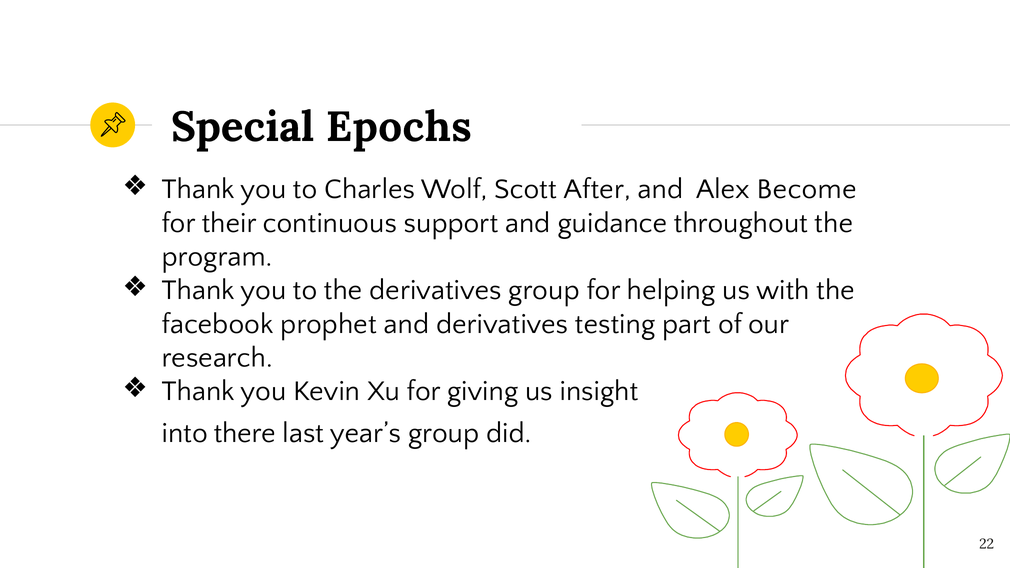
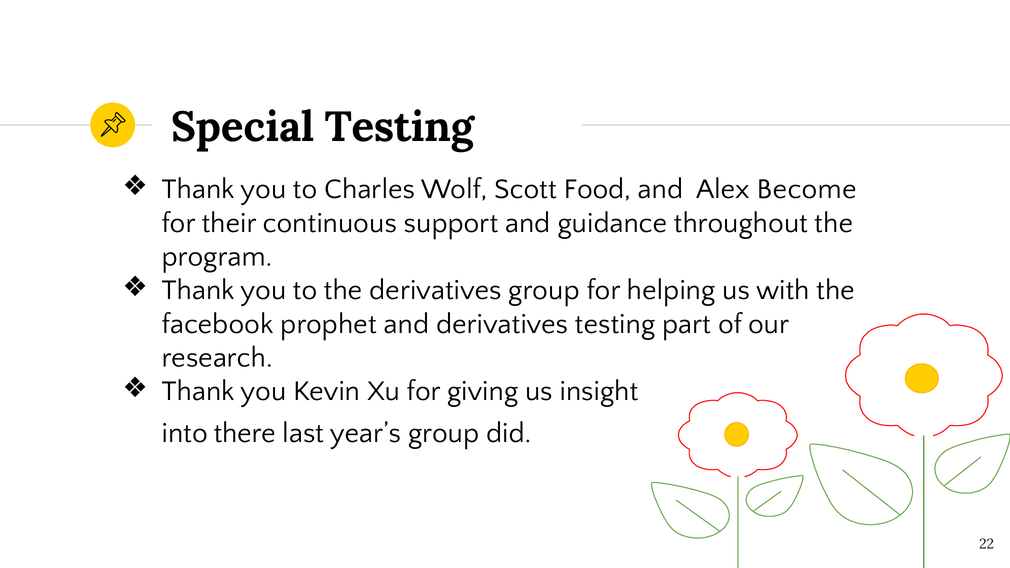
Special Epochs: Epochs -> Testing
After: After -> Food
